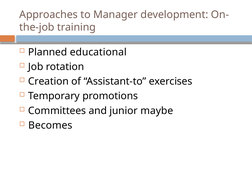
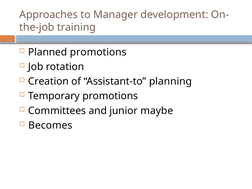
Planned educational: educational -> promotions
exercises: exercises -> planning
